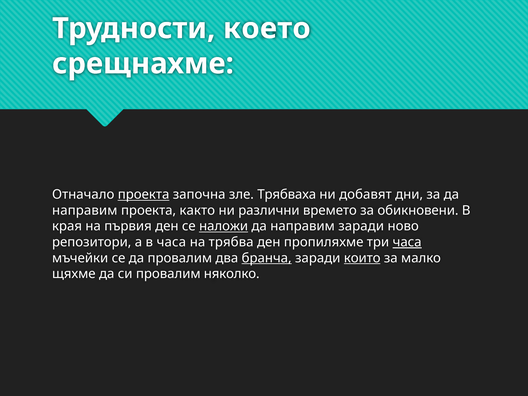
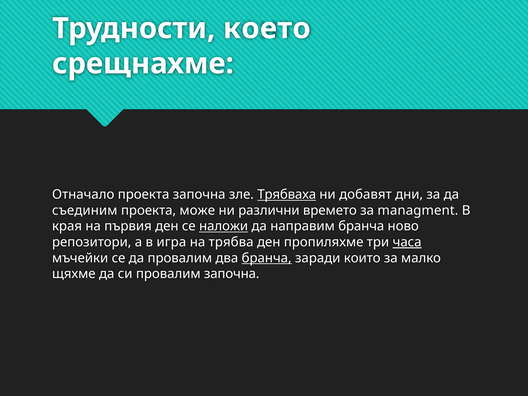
проекта at (144, 195) underline: present -> none
Трябваха underline: none -> present
направим at (85, 210): направим -> съединим
както: както -> може
обикновени: обикновени -> managment
направим заради: заради -> бранча
в часа: часа -> игра
които underline: present -> none
провалим няколко: няколко -> започна
